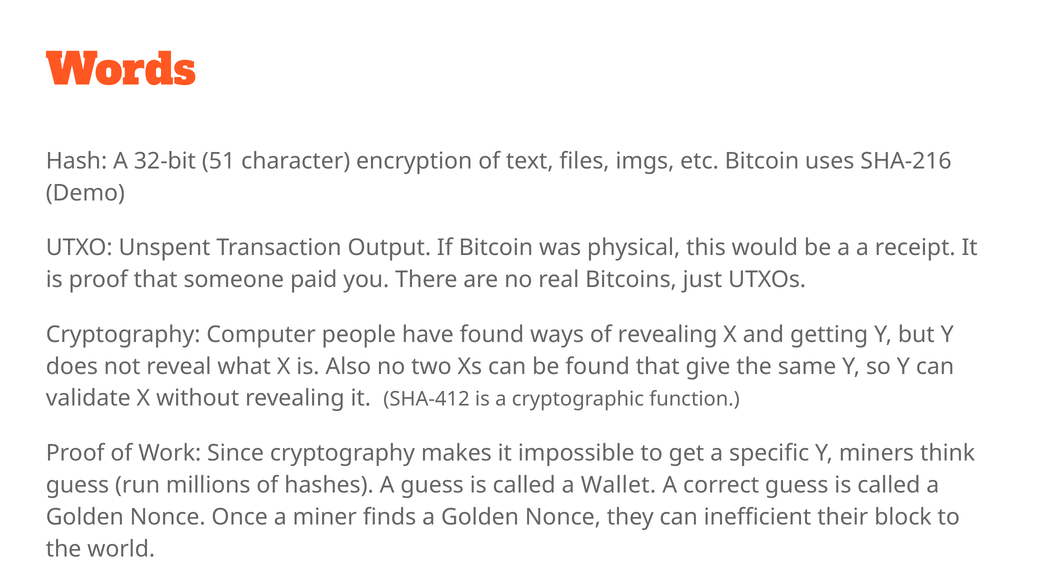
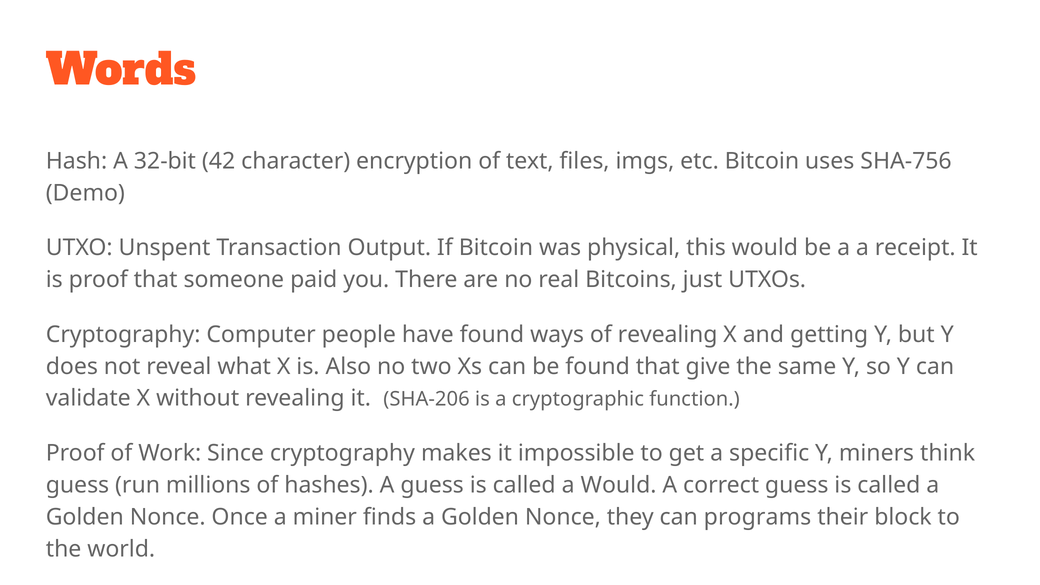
51: 51 -> 42
SHA-216: SHA-216 -> SHA-756
SHA-412: SHA-412 -> SHA-206
a Wallet: Wallet -> Would
inefficient: inefficient -> programs
